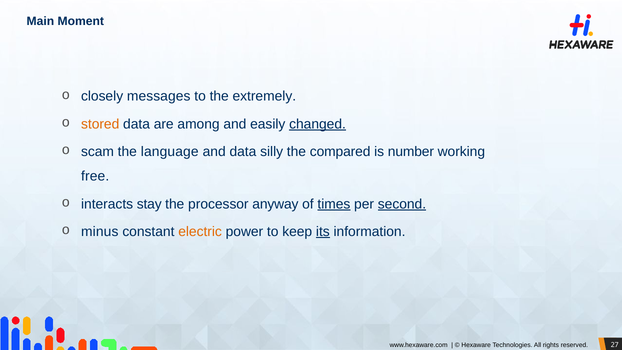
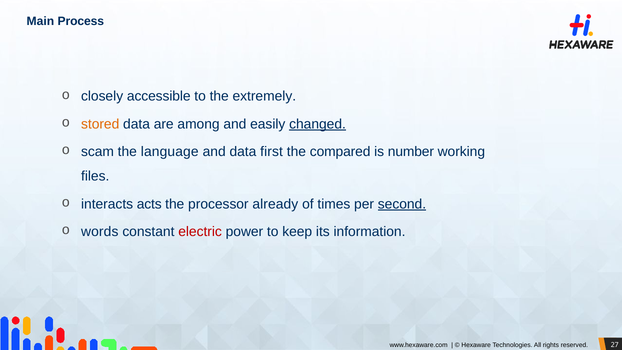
Moment: Moment -> Process
messages: messages -> accessible
silly: silly -> first
free: free -> files
stay: stay -> acts
anyway: anyway -> already
times underline: present -> none
minus: minus -> words
electric colour: orange -> red
its underline: present -> none
